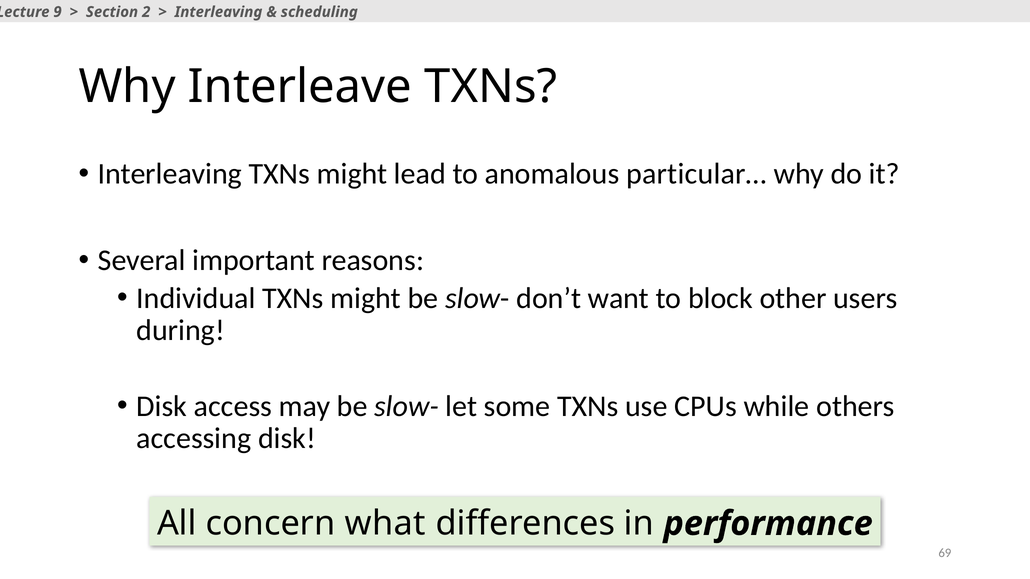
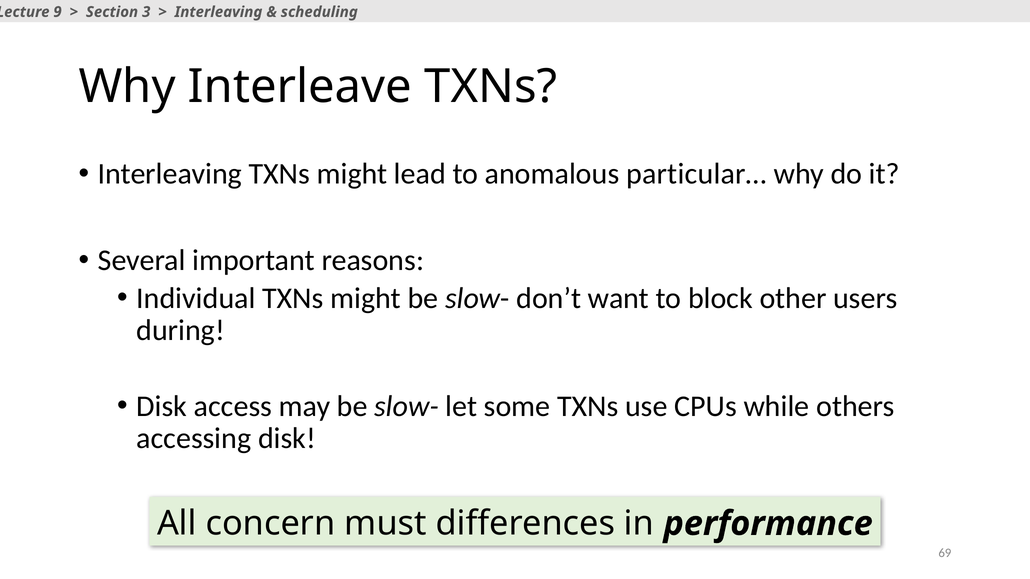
2: 2 -> 3
what: what -> must
